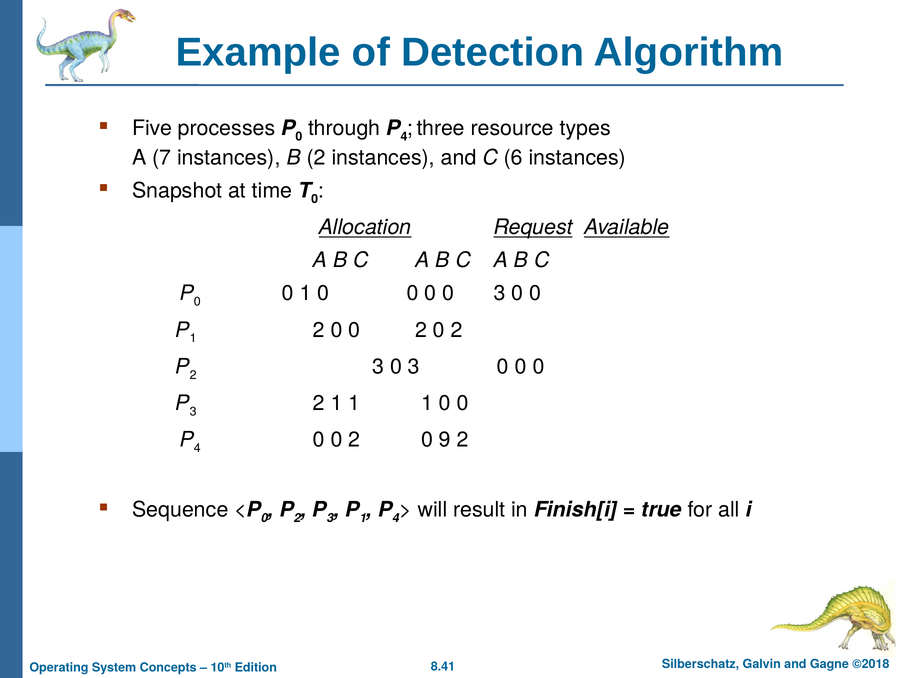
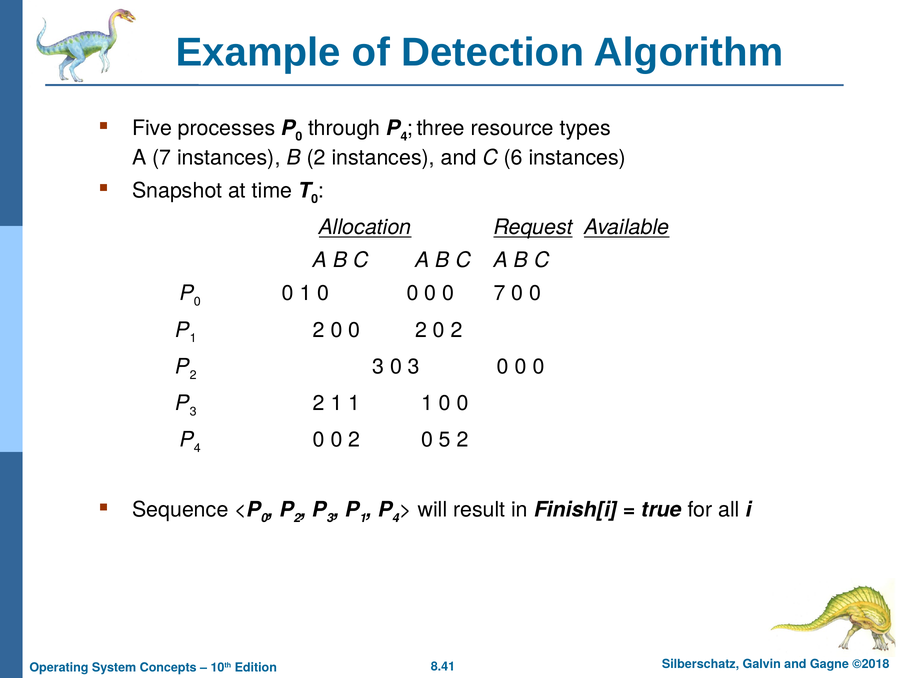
0 0 3: 3 -> 7
9: 9 -> 5
